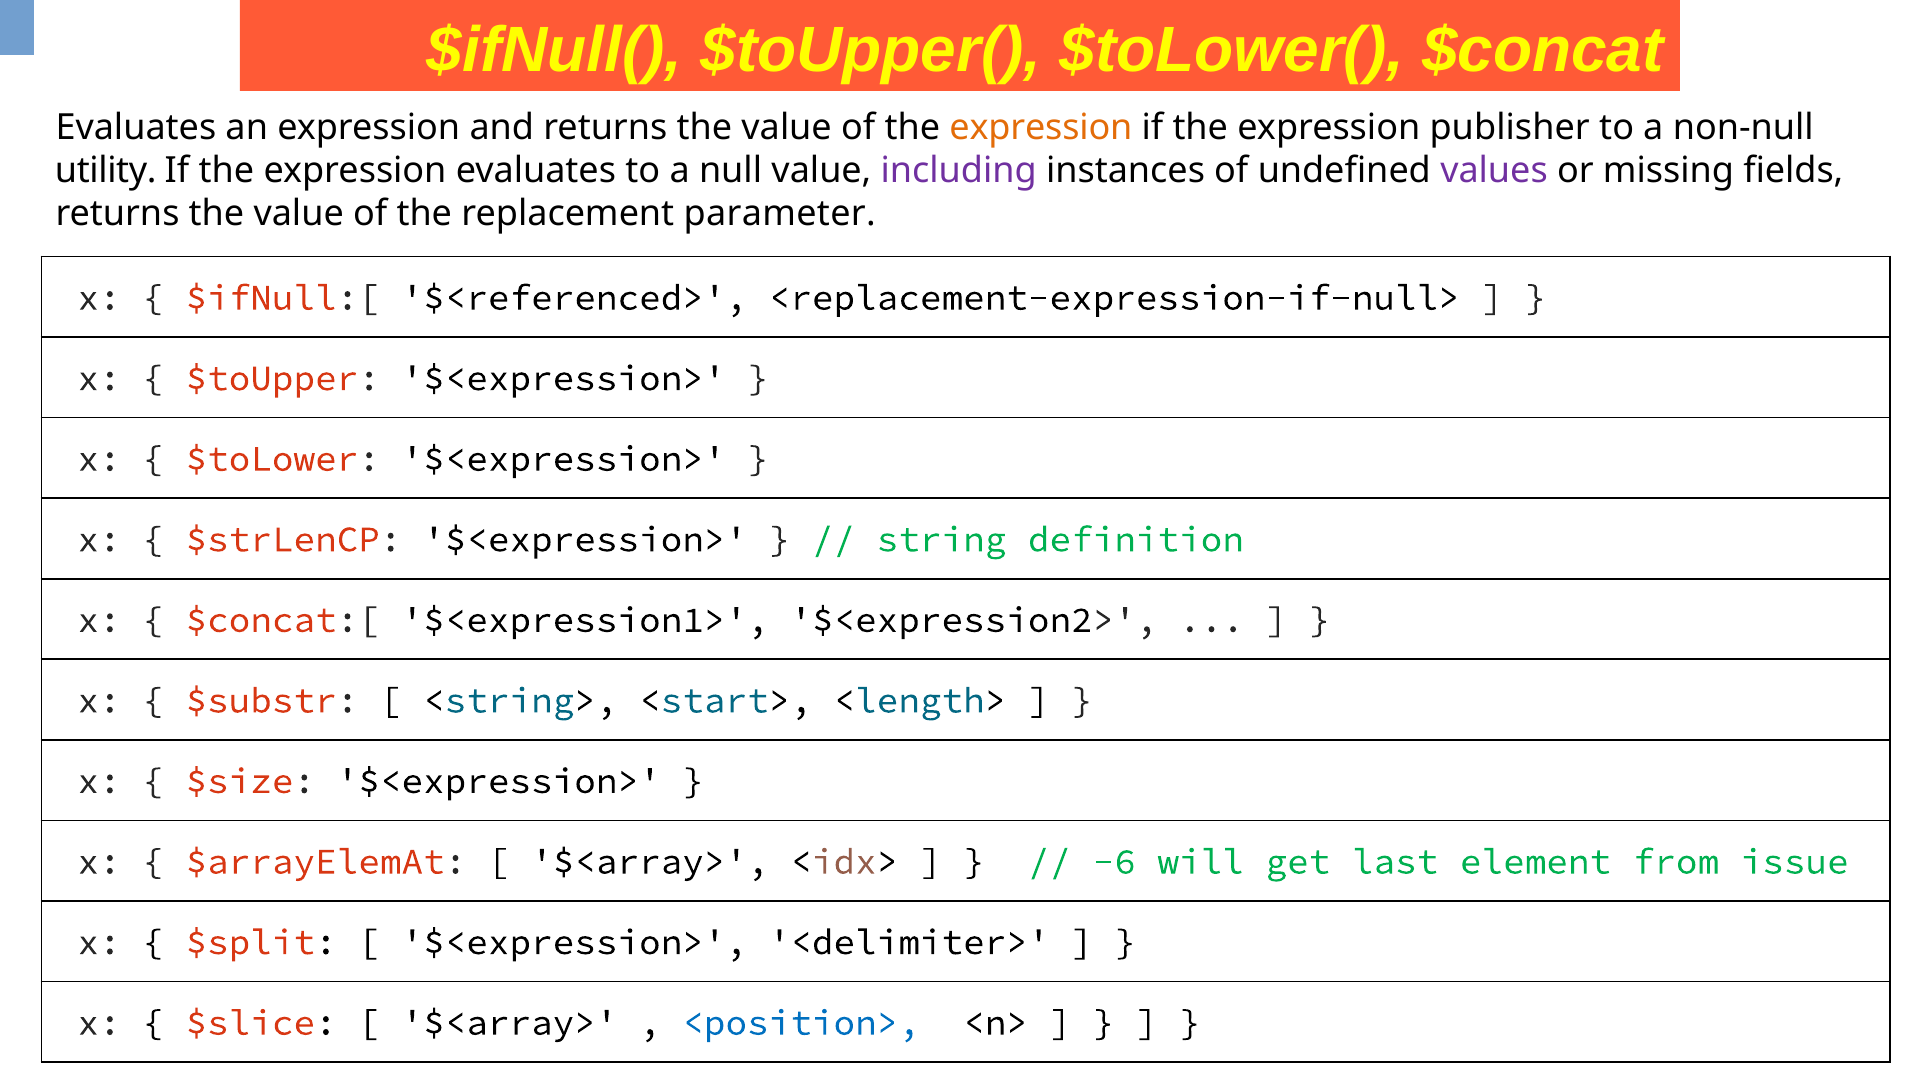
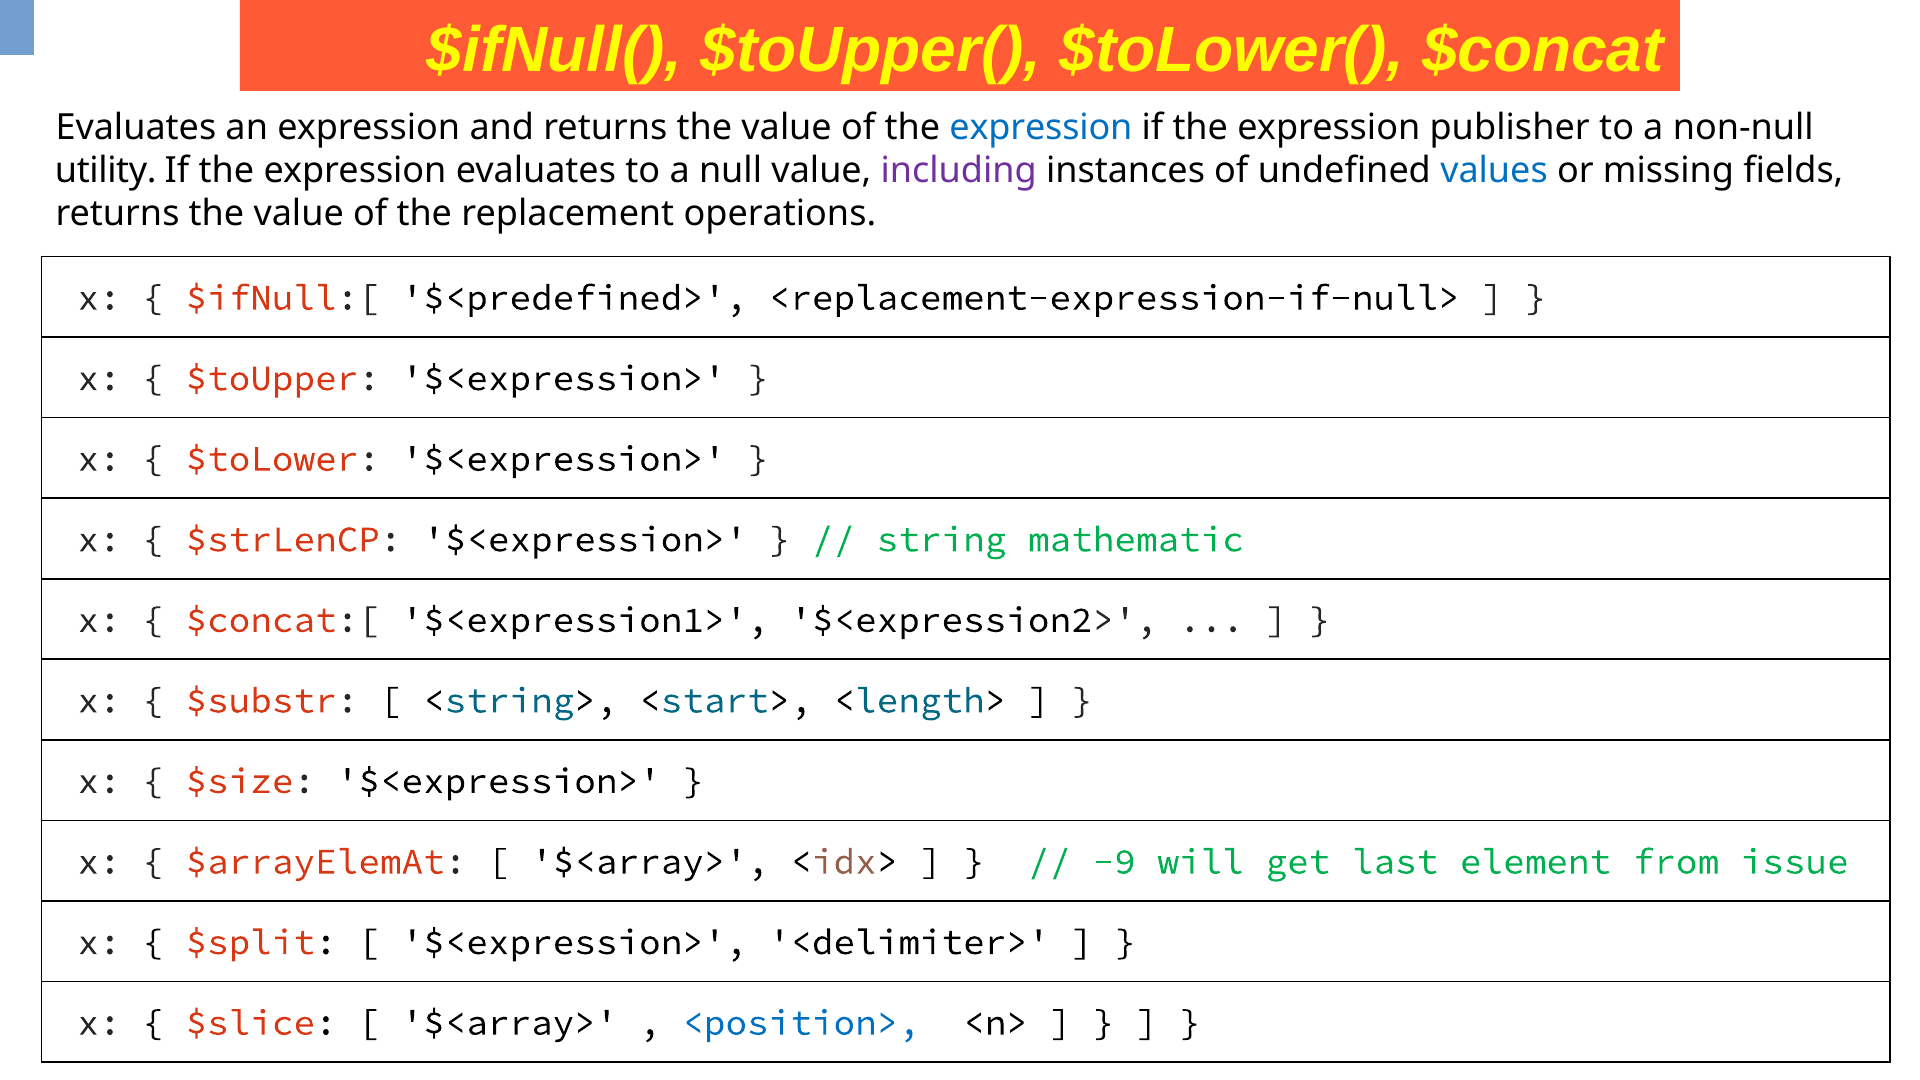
expression at (1041, 127) colour: orange -> blue
values colour: purple -> blue
parameter: parameter -> operations
$<referenced>: $<referenced> -> $<predefined>
definition: definition -> mathematic
-6: -6 -> -9
